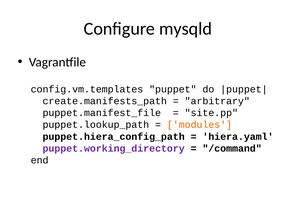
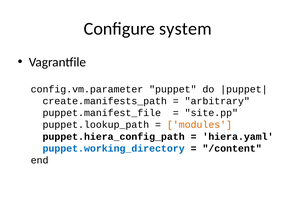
mysqld: mysqld -> system
config.vm.templates: config.vm.templates -> config.vm.parameter
puppet.working_directory colour: purple -> blue
/command: /command -> /content
